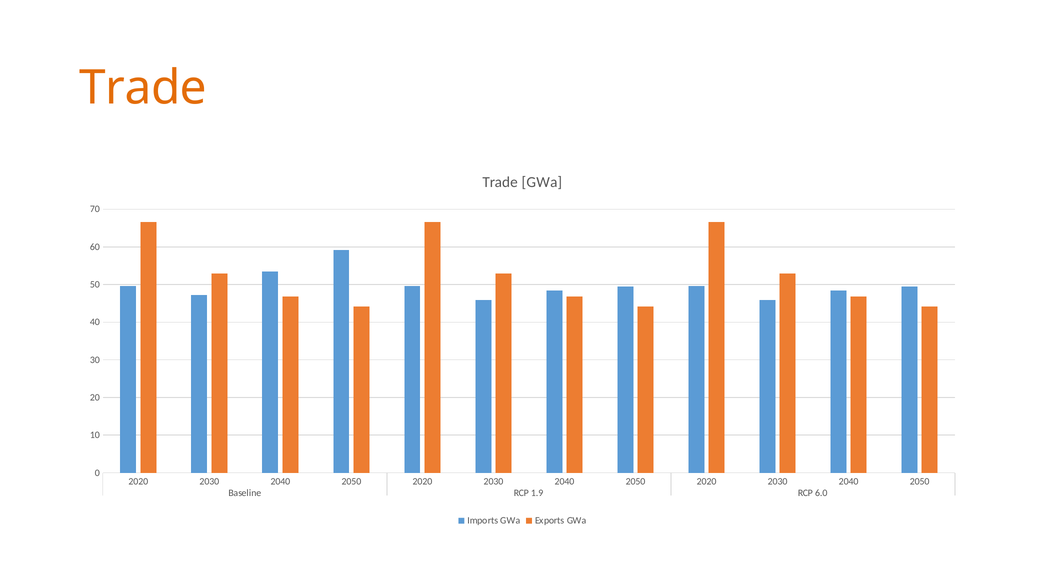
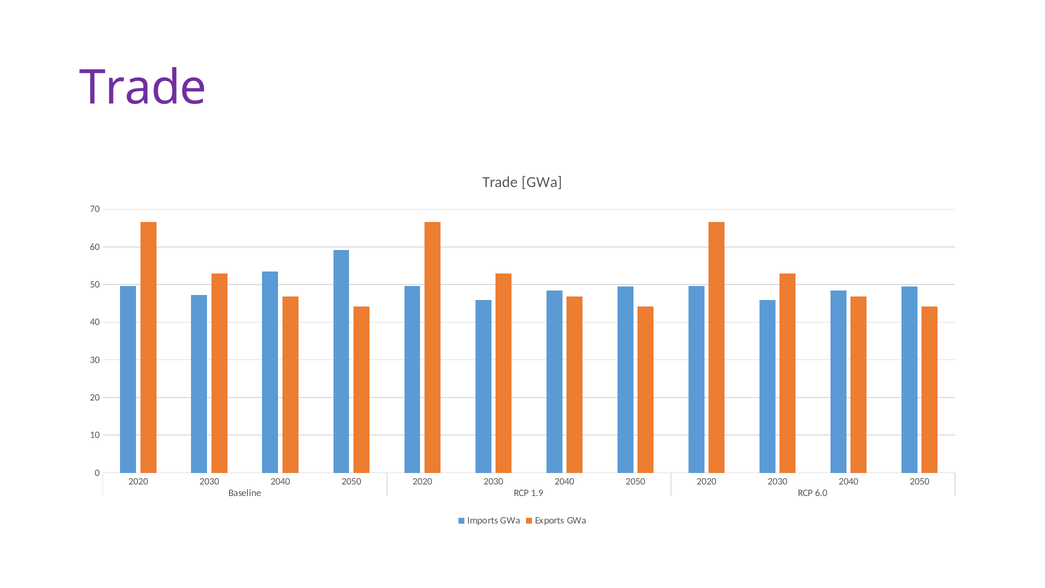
Trade at (143, 88) colour: orange -> purple
